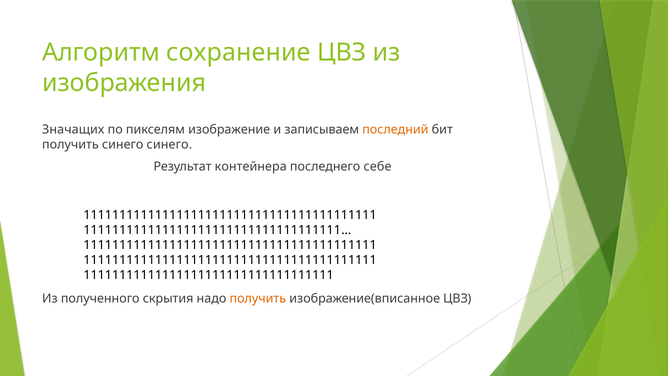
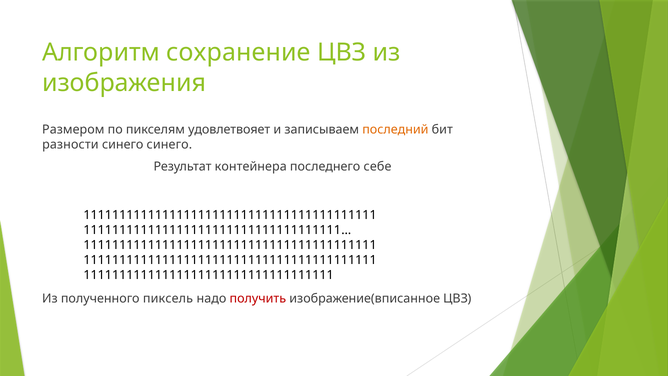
Значащих: Значащих -> Размером
изображение: изображение -> удовлетвояет
получить at (70, 144): получить -> разности
скрытия: скрытия -> пиксель
получить at (258, 298) colour: orange -> red
